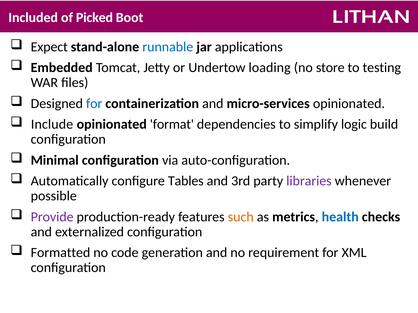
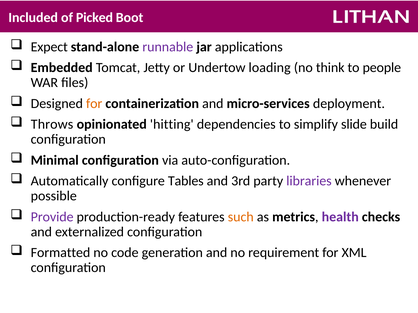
runnable colour: blue -> purple
store: store -> think
testing: testing -> people
for at (94, 104) colour: blue -> orange
micro-services opinionated: opinionated -> deployment
Include: Include -> Throws
format: format -> hitting
logic: logic -> slide
health colour: blue -> purple
